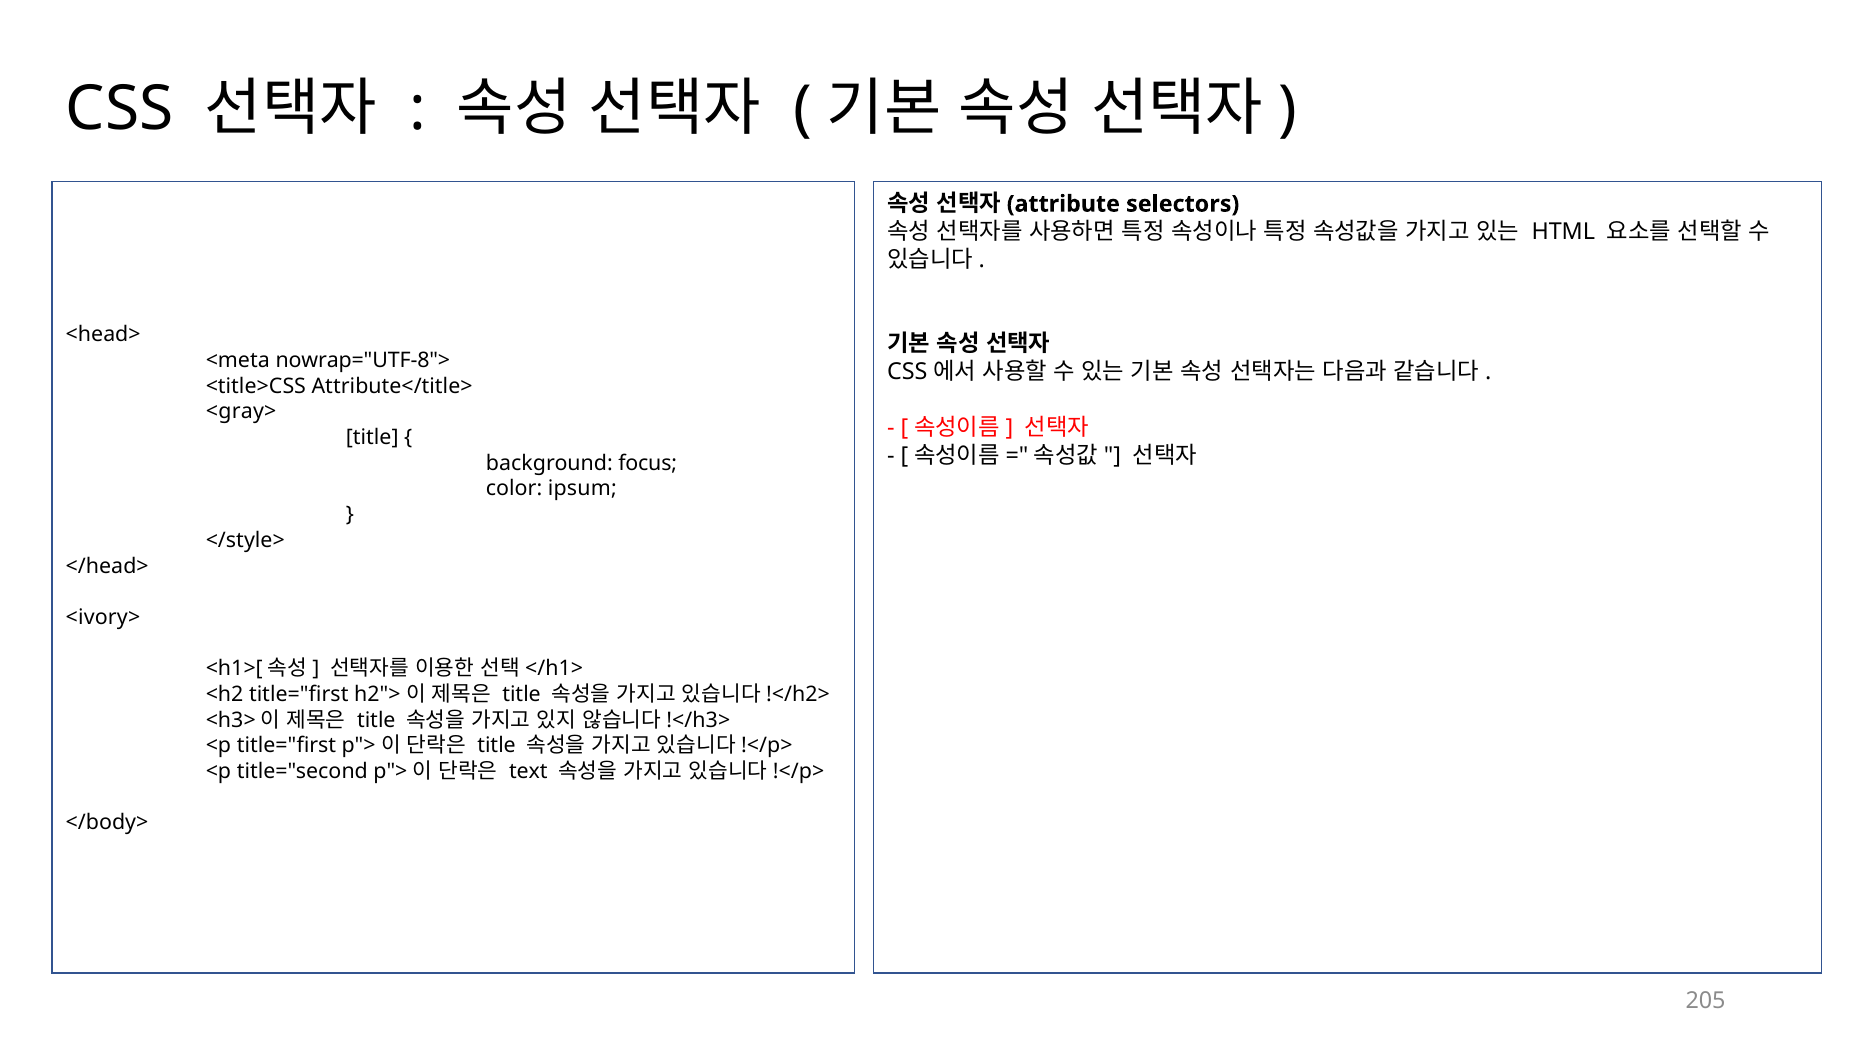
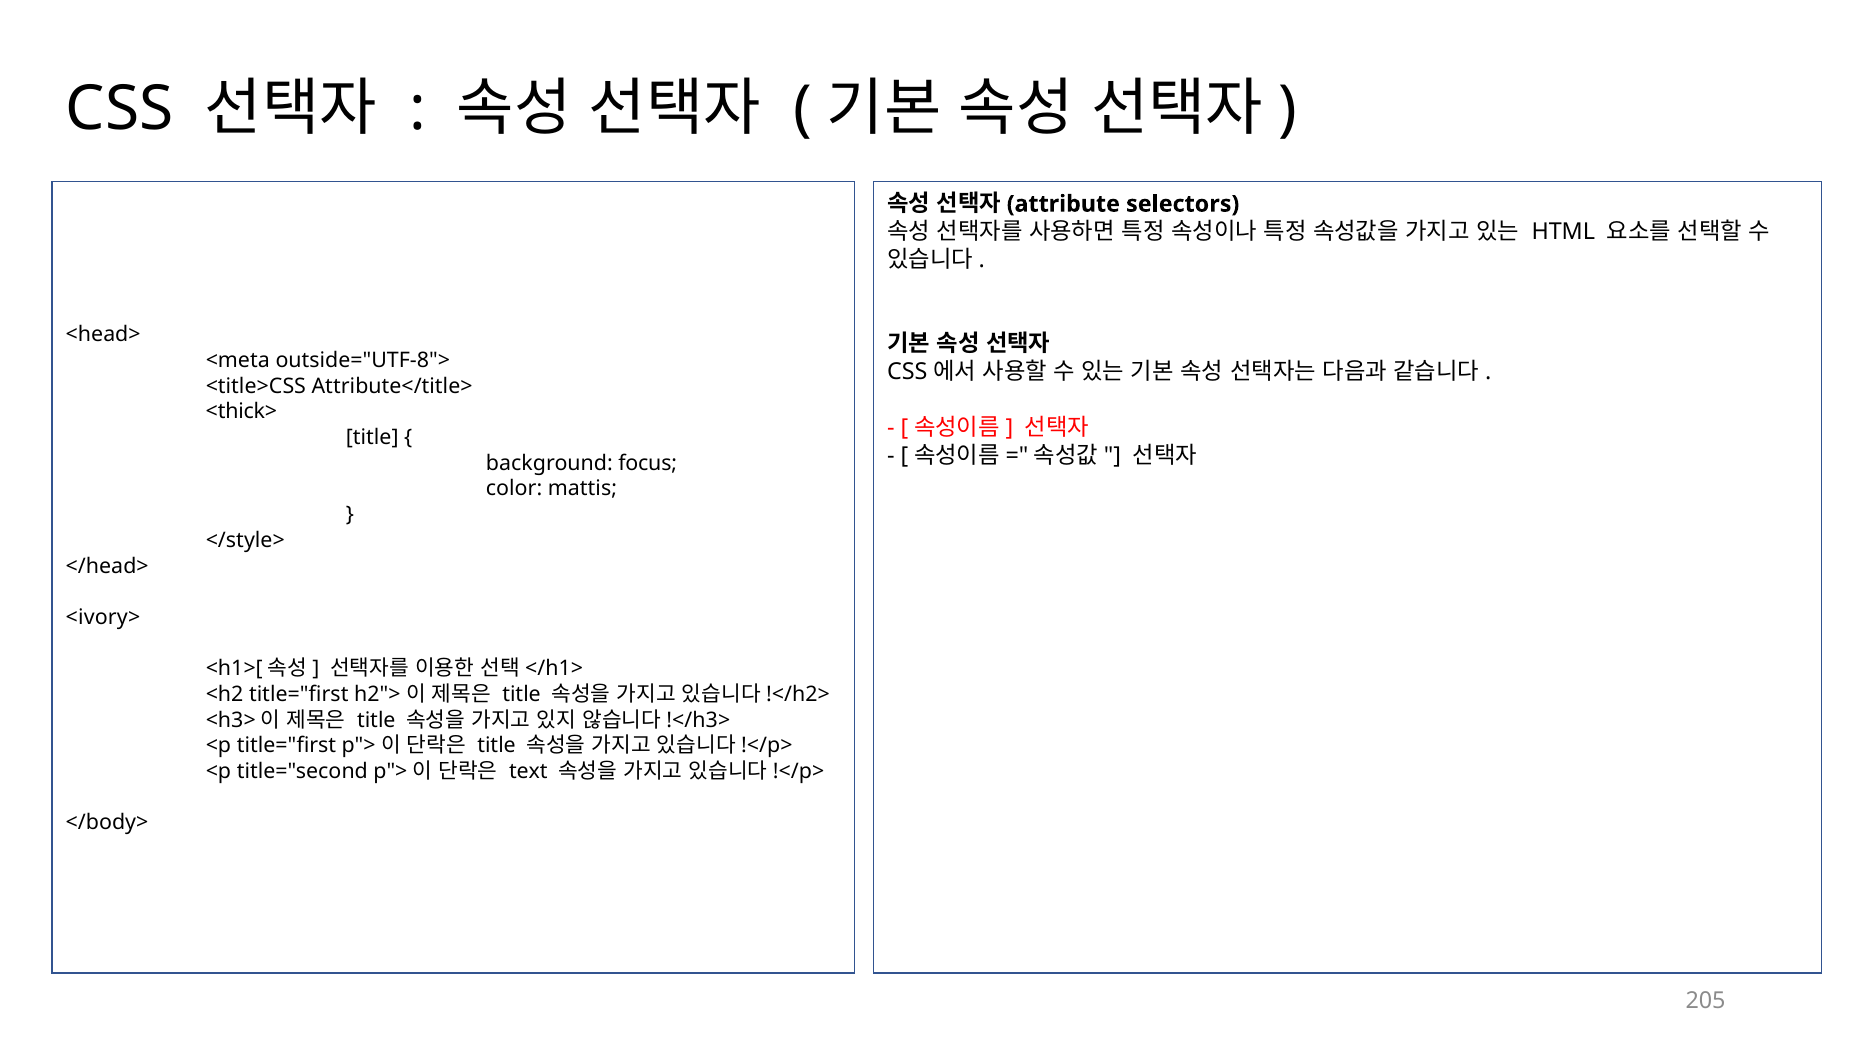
nowrap="UTF-8">: nowrap="UTF-8"> -> outside="UTF-8">
<gray>: <gray> -> <thick>
ipsum: ipsum -> mattis
